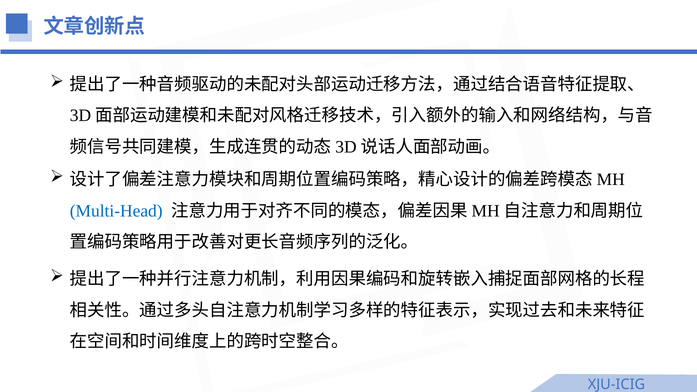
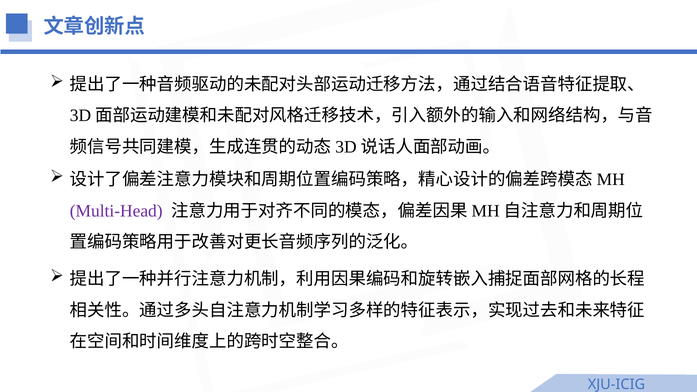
Multi-Head colour: blue -> purple
